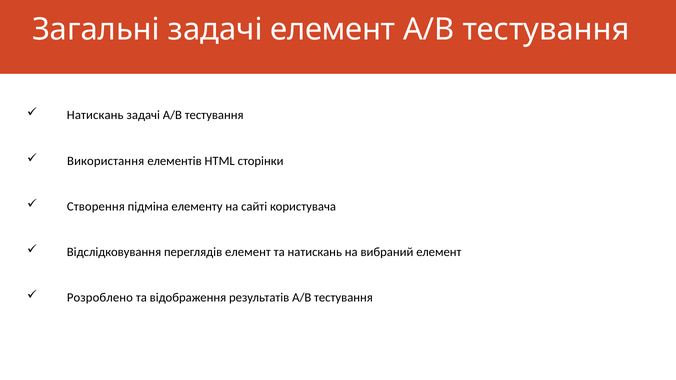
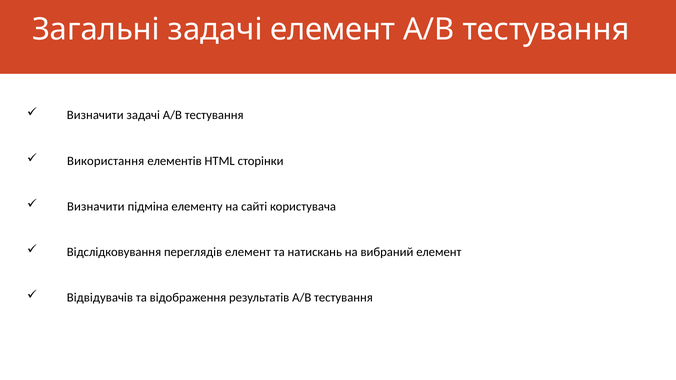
Натискань at (95, 115): Натискань -> Визначити
Створення at (96, 207): Створення -> Визначити
Розроблено: Розроблено -> Відвідувачів
